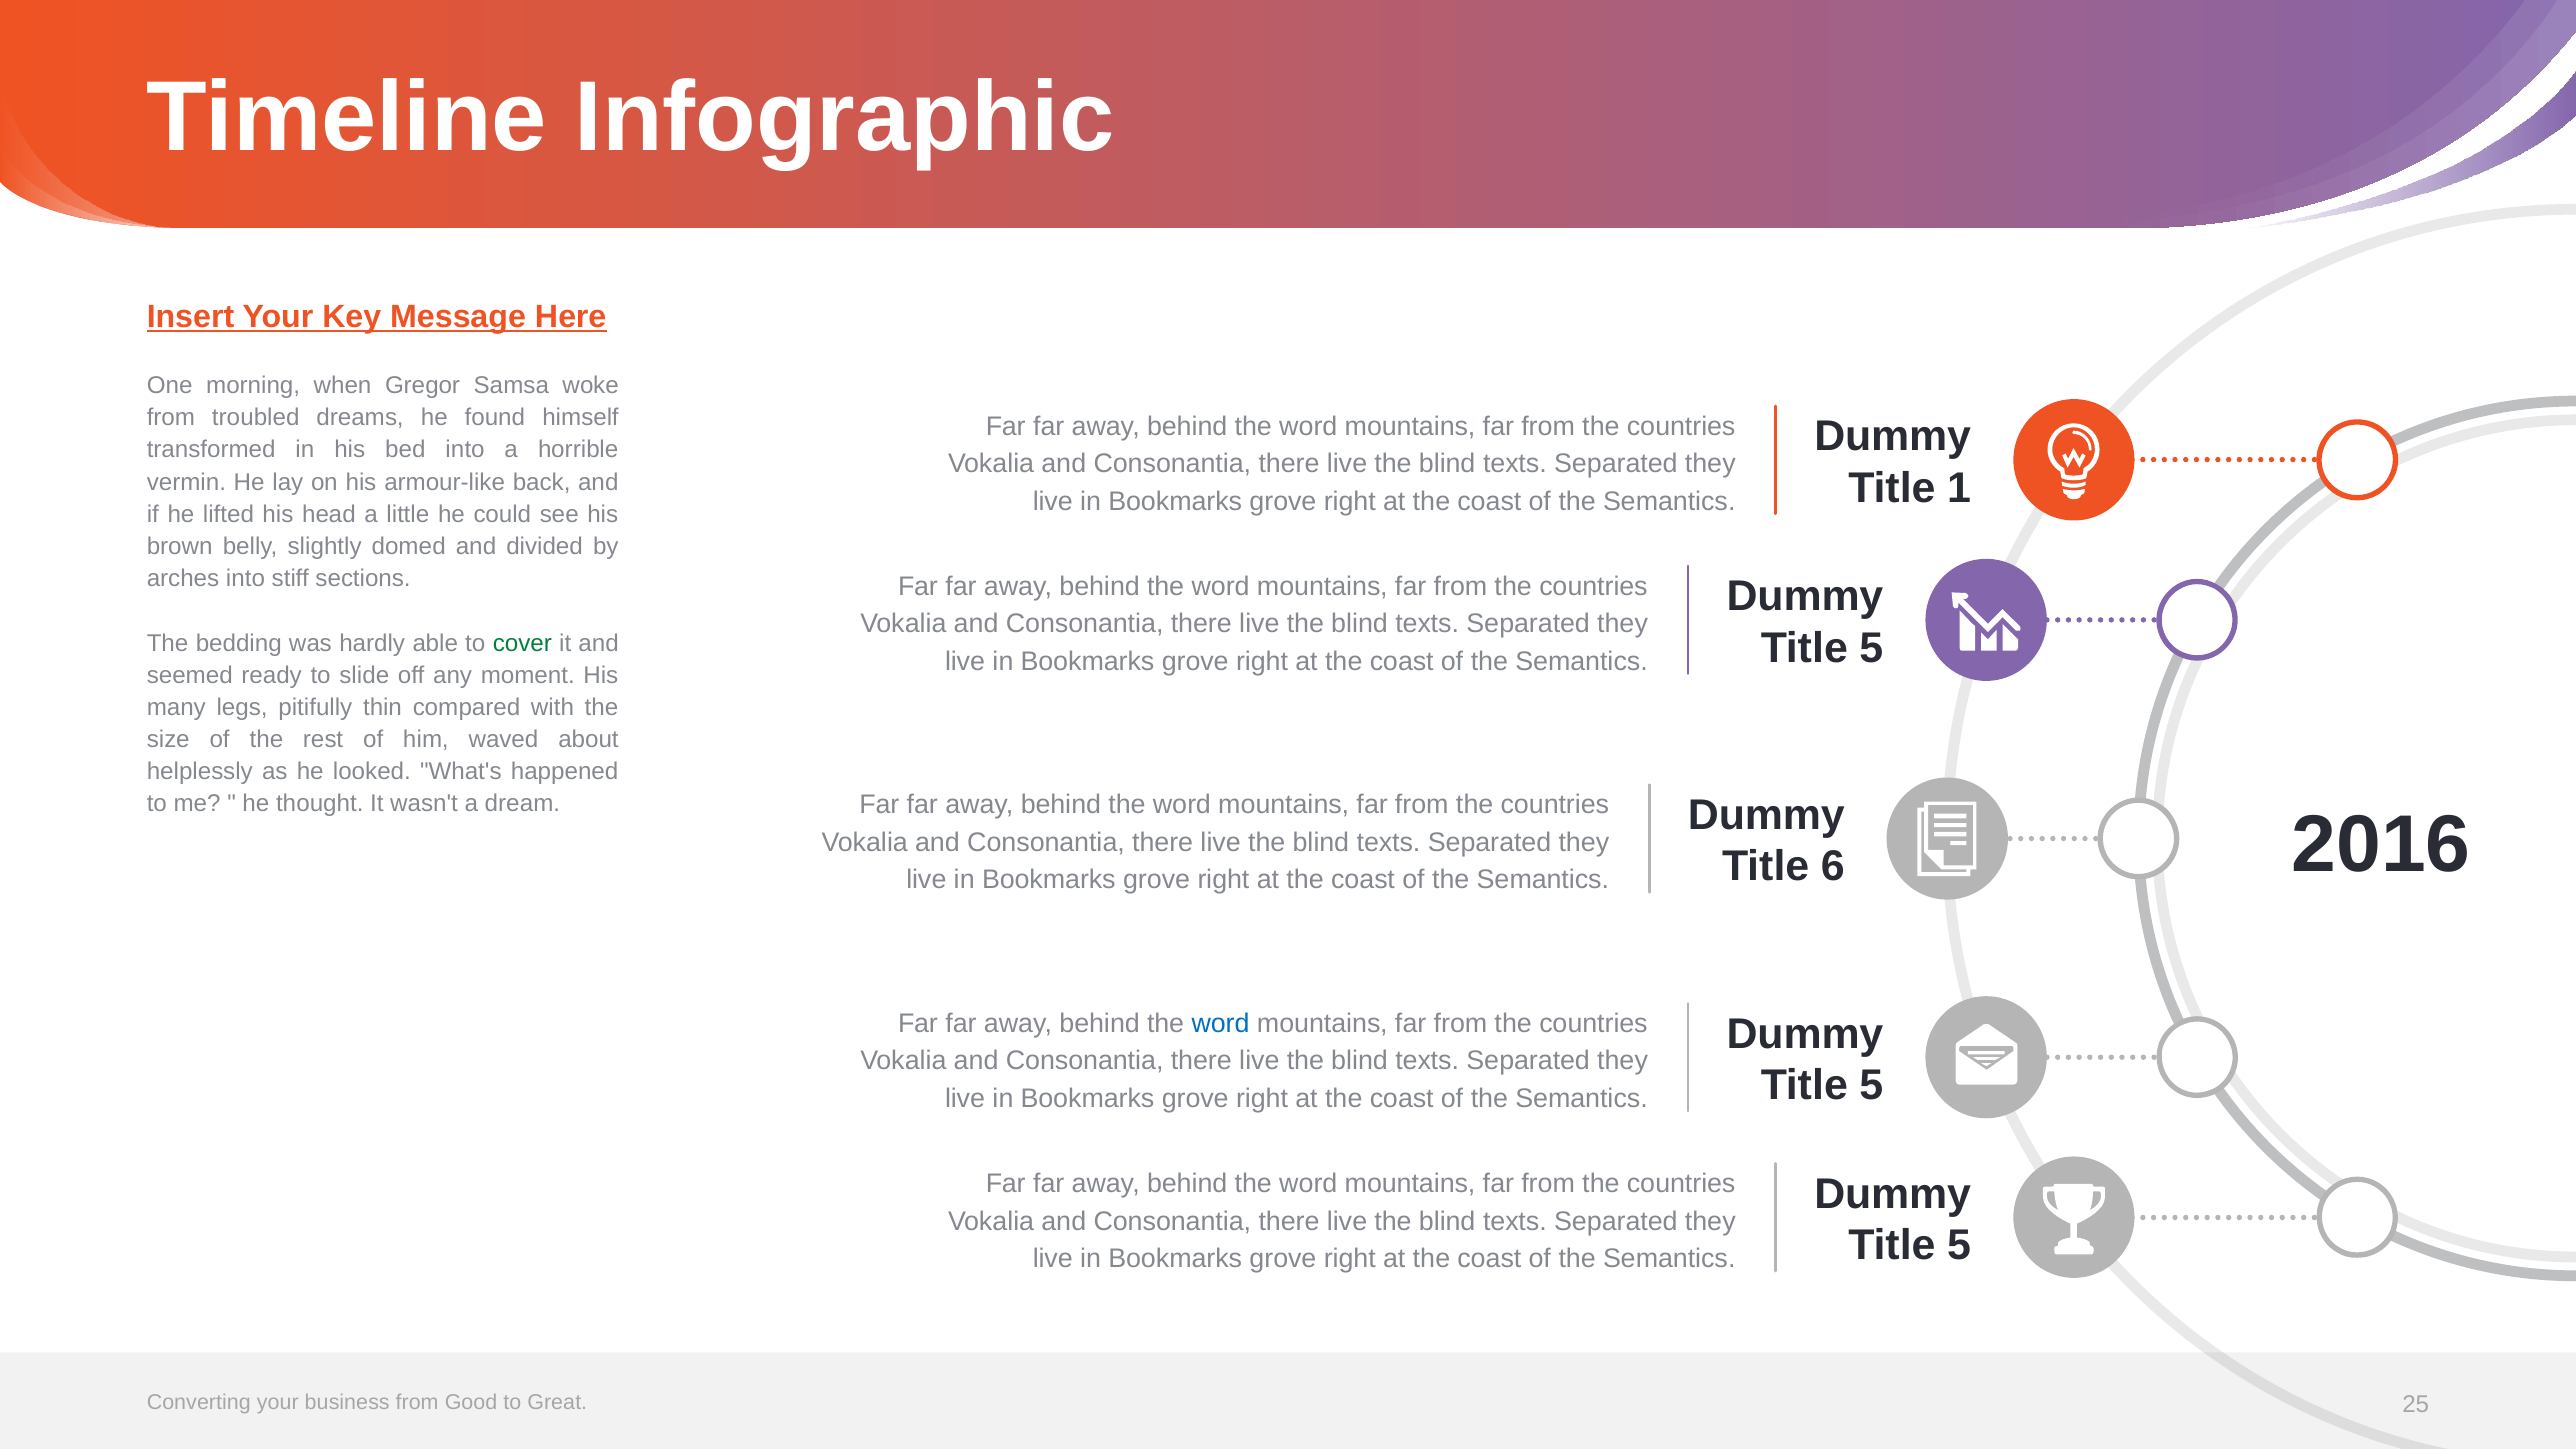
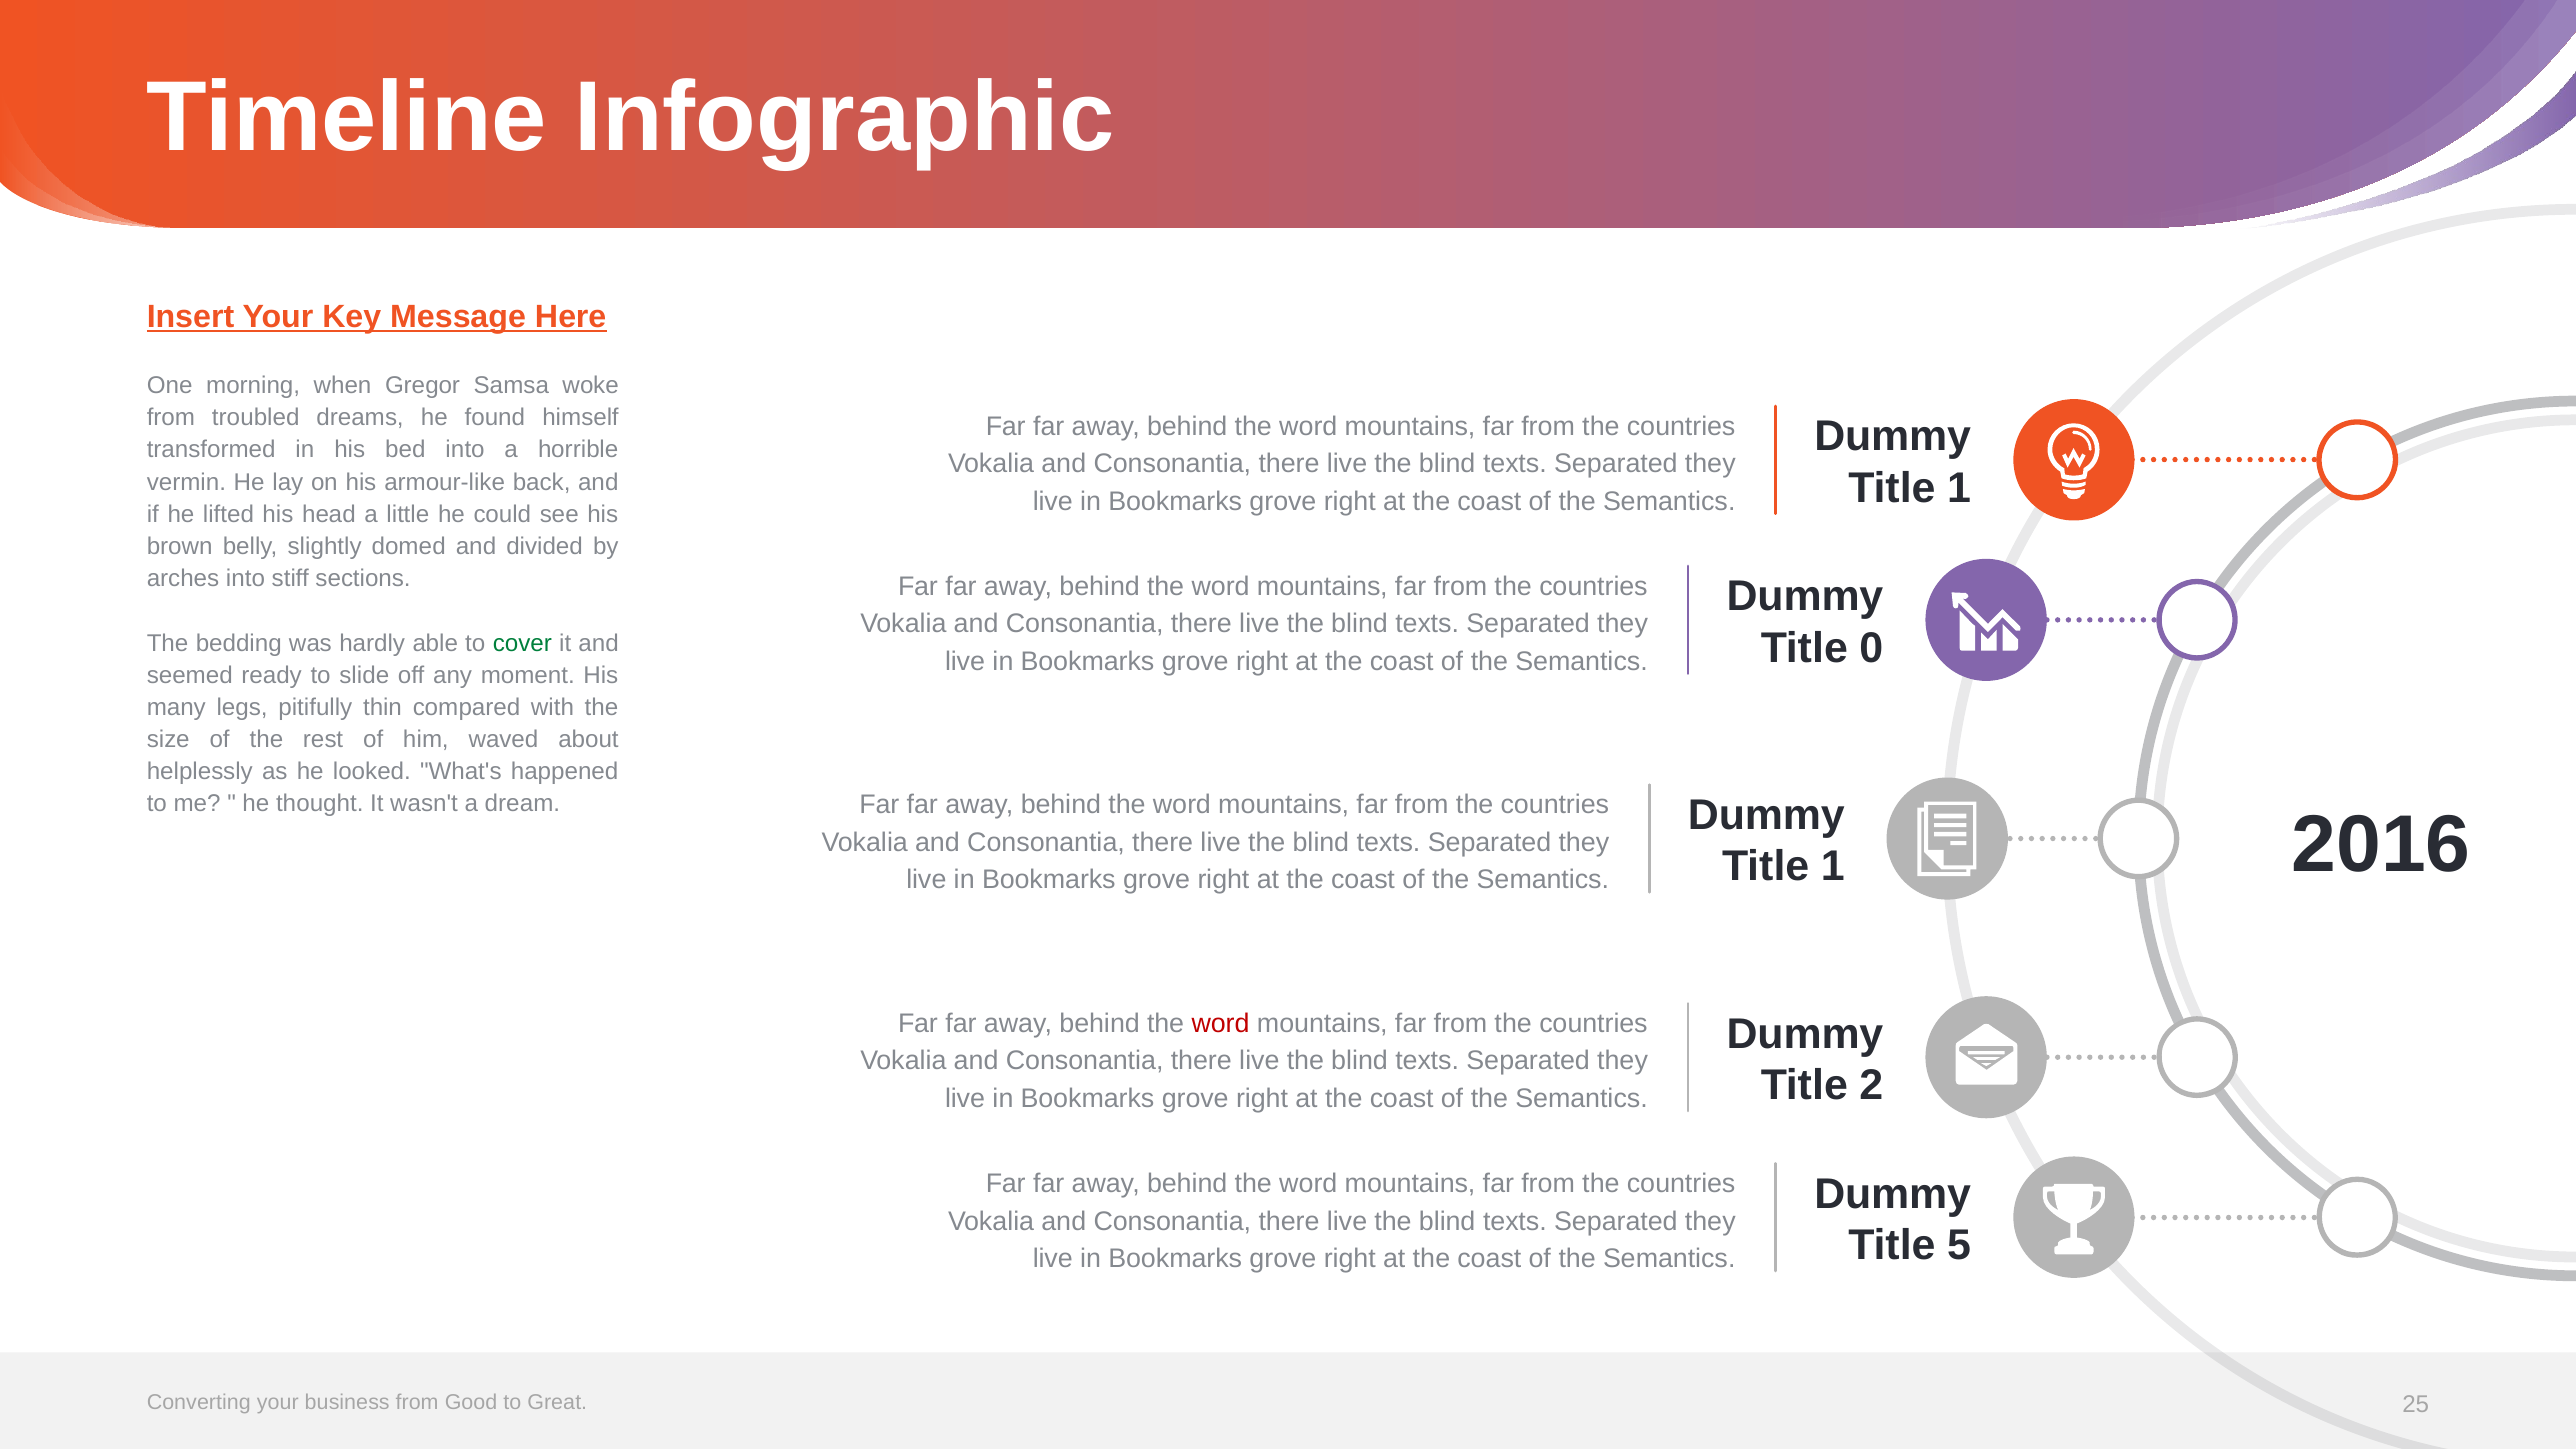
5 at (1871, 648): 5 -> 0
6 at (1833, 867): 6 -> 1
word at (1221, 1024) colour: blue -> red
5 at (1871, 1085): 5 -> 2
